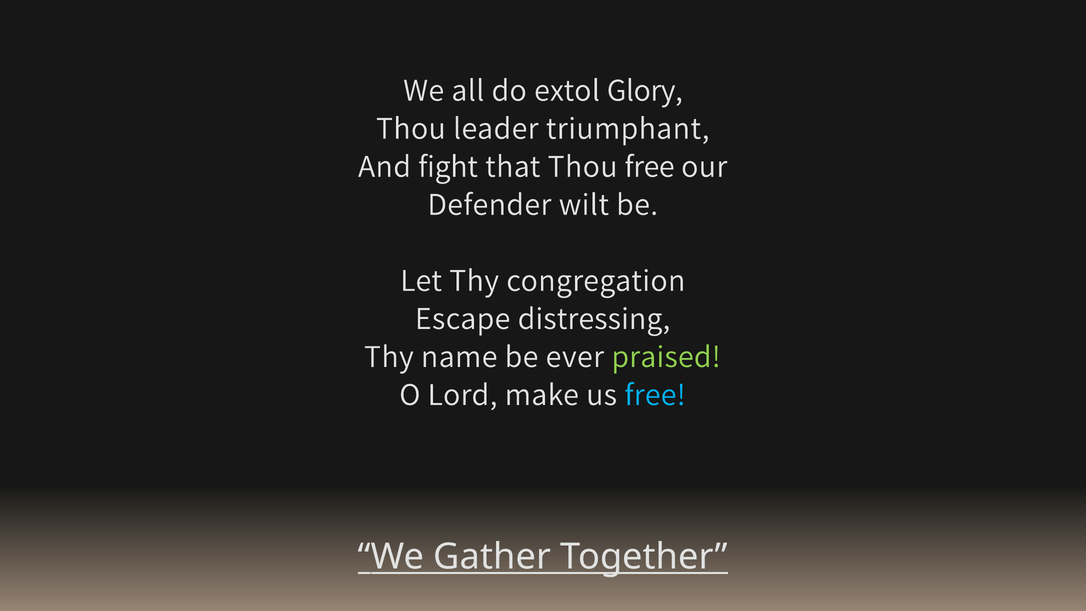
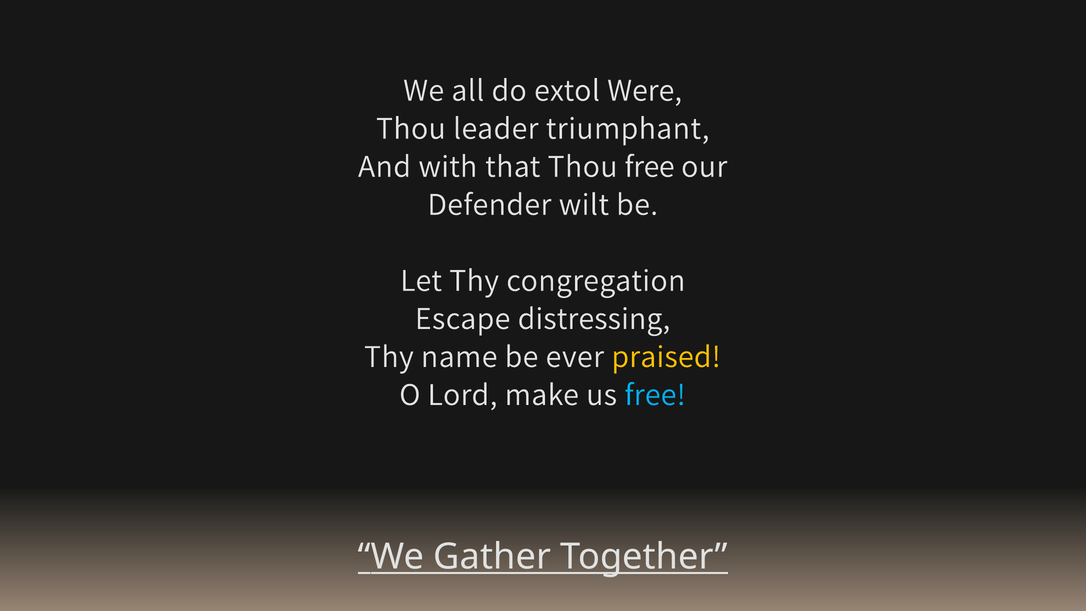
Glory: Glory -> Were
fight: fight -> with
praised colour: light green -> yellow
